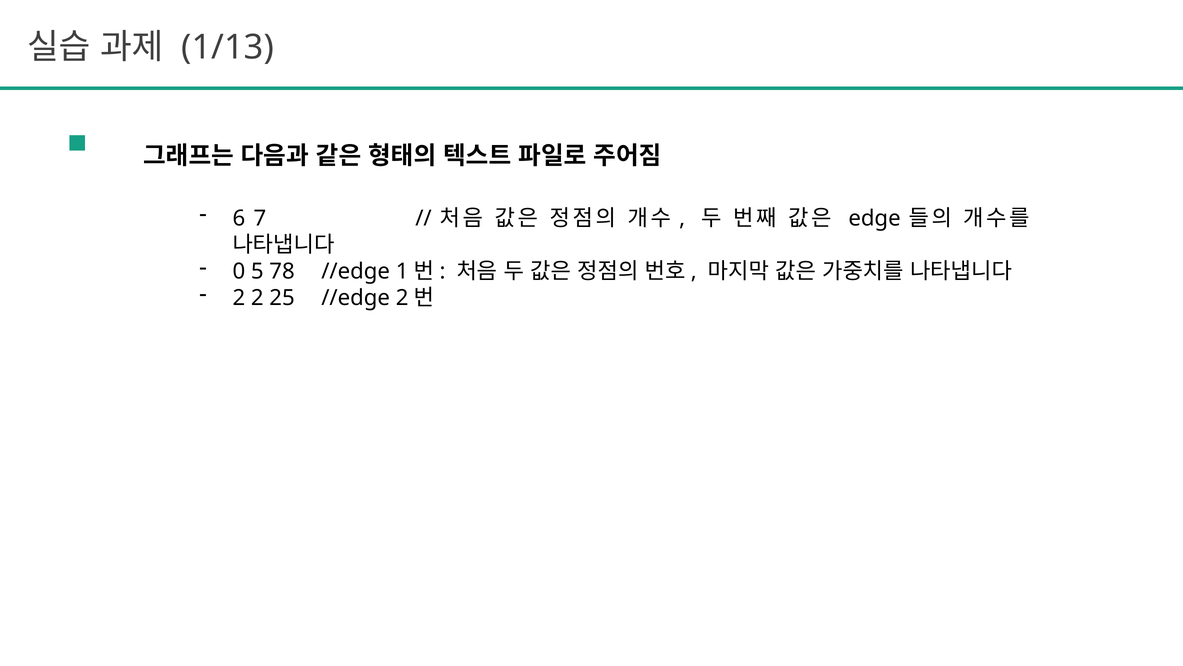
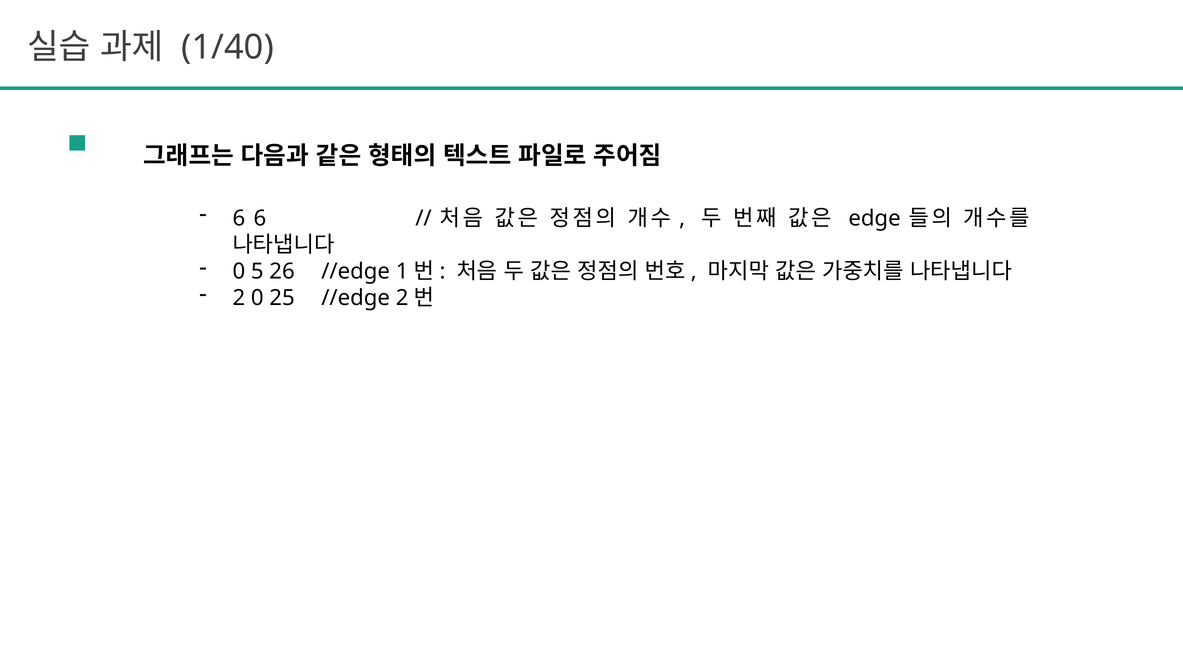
1/13: 1/13 -> 1/40
6 7: 7 -> 6
78: 78 -> 26
2 2: 2 -> 0
